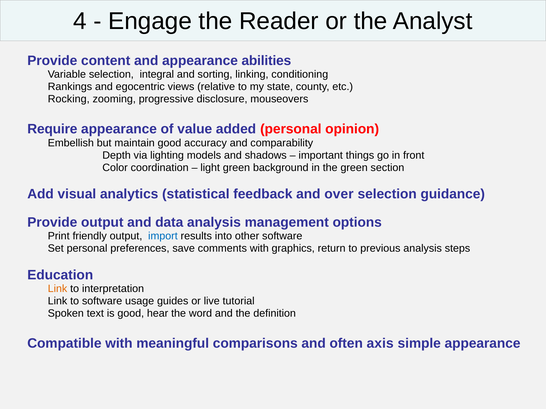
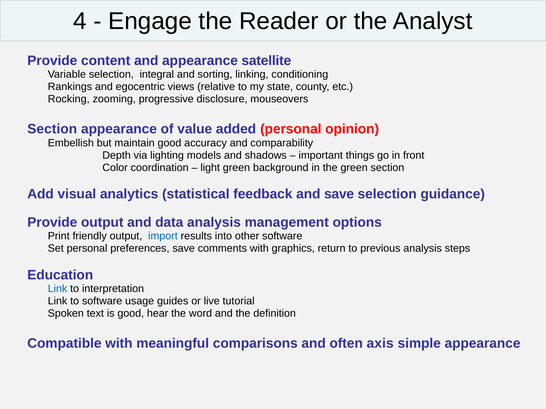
abilities: abilities -> satellite
Require at (52, 129): Require -> Section
and over: over -> save
Link at (58, 289) colour: orange -> blue
